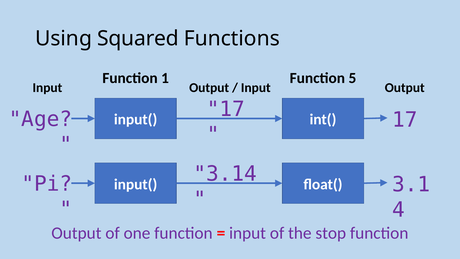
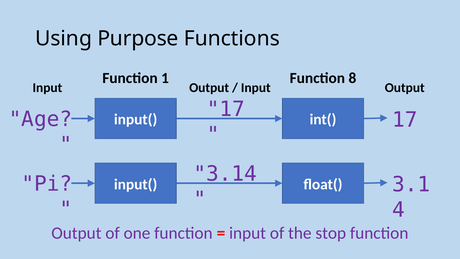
Squared: Squared -> Purpose
5: 5 -> 8
